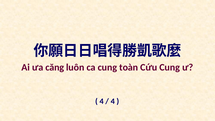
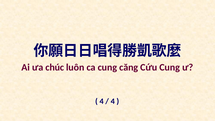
căng: căng -> chúc
toàn: toàn -> căng
